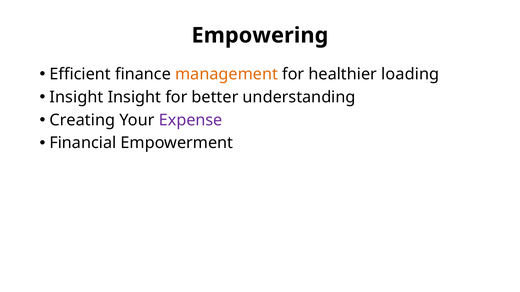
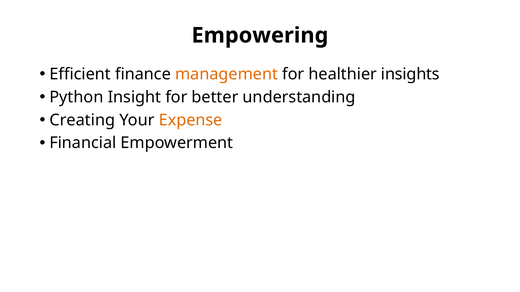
loading: loading -> insights
Insight at (76, 97): Insight -> Python
Expense colour: purple -> orange
